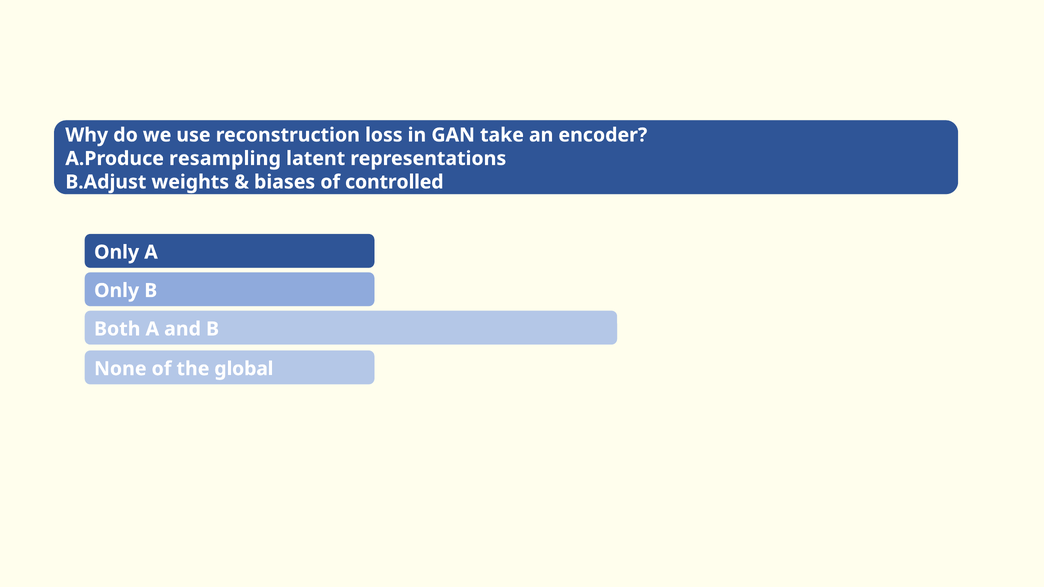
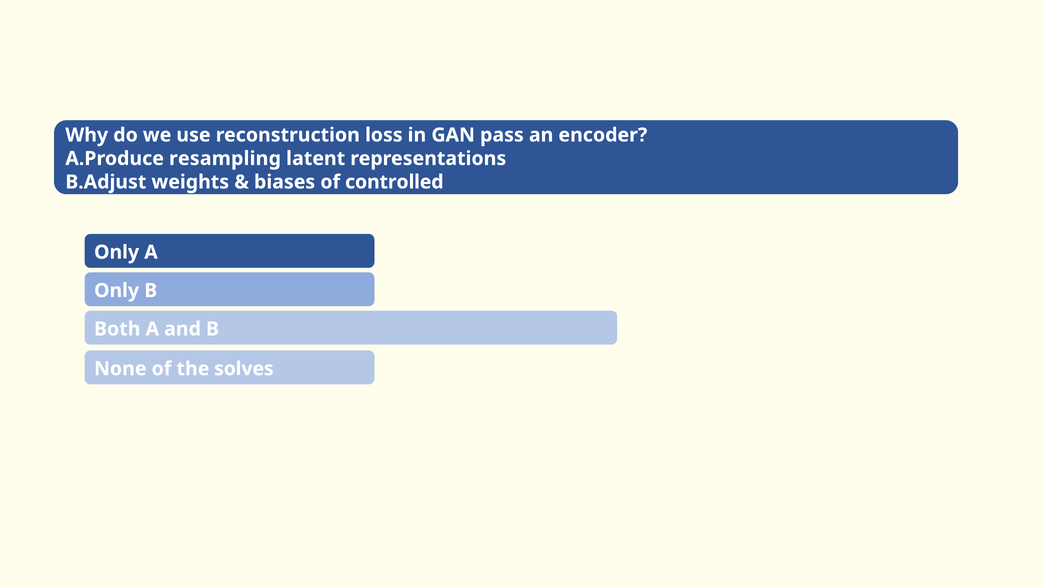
take: take -> pass
global: global -> solves
